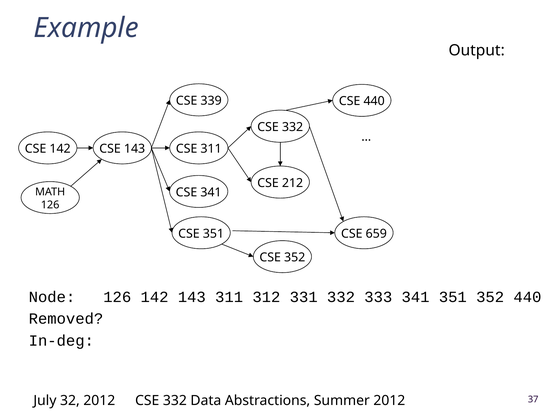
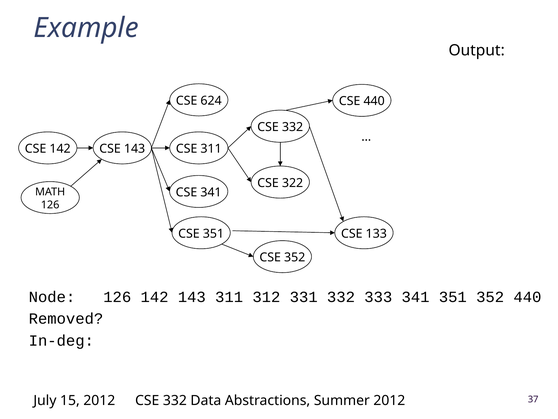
339: 339 -> 624
212: 212 -> 322
659: 659 -> 133
32: 32 -> 15
